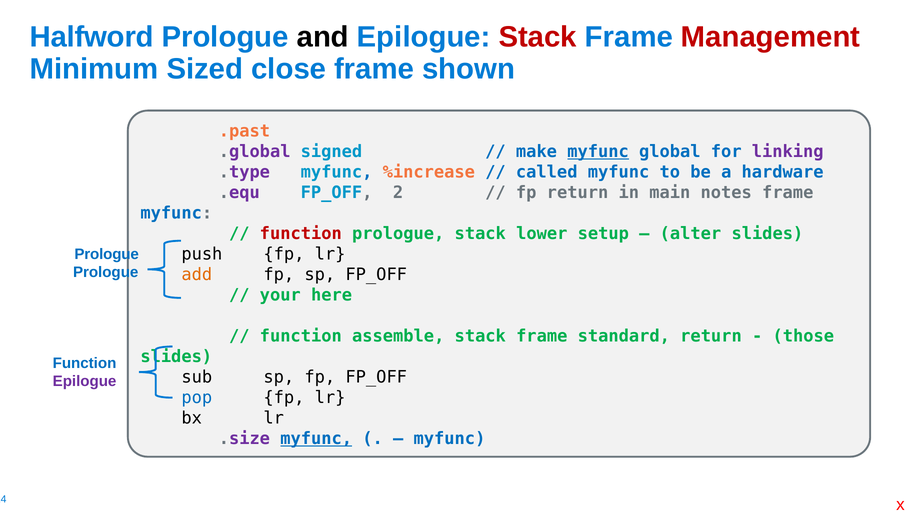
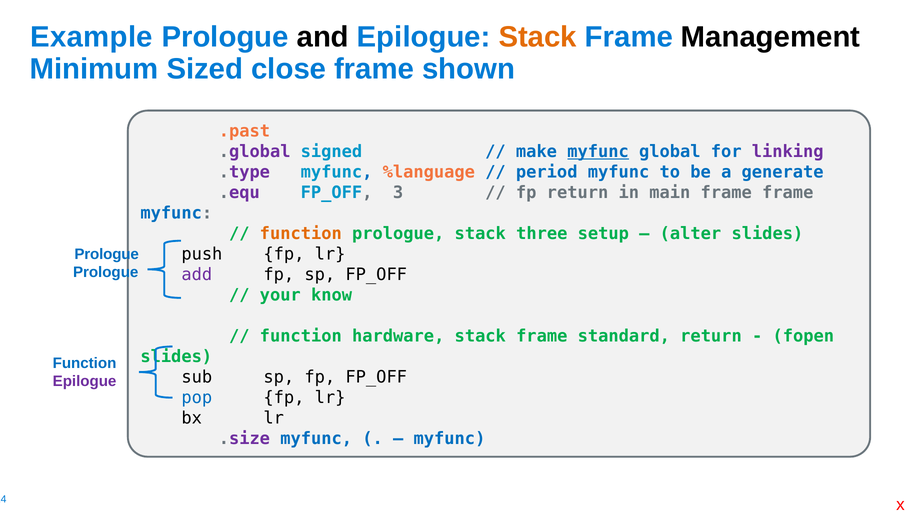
Halfword: Halfword -> Example
Stack at (538, 37) colour: red -> orange
Management colour: red -> black
%increase: %increase -> %language
called: called -> period
hardware: hardware -> generate
2: 2 -> 3
main notes: notes -> frame
function at (301, 233) colour: red -> orange
lower: lower -> three
add colour: orange -> purple
here: here -> know
assemble: assemble -> hardware
those: those -> fopen
myfunc at (316, 438) underline: present -> none
